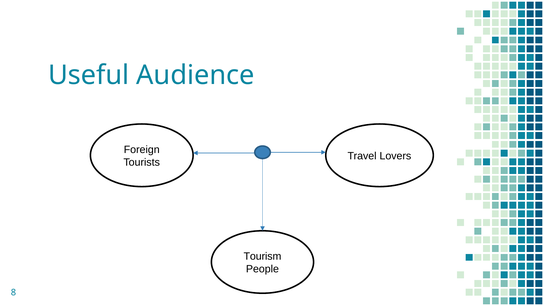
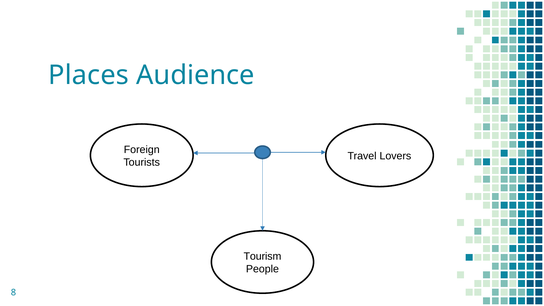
Useful: Useful -> Places
